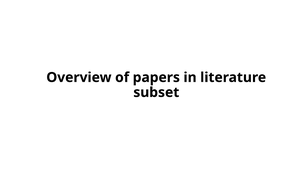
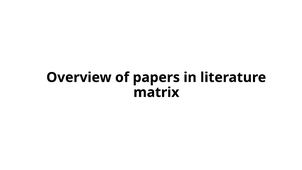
subset: subset -> matrix
